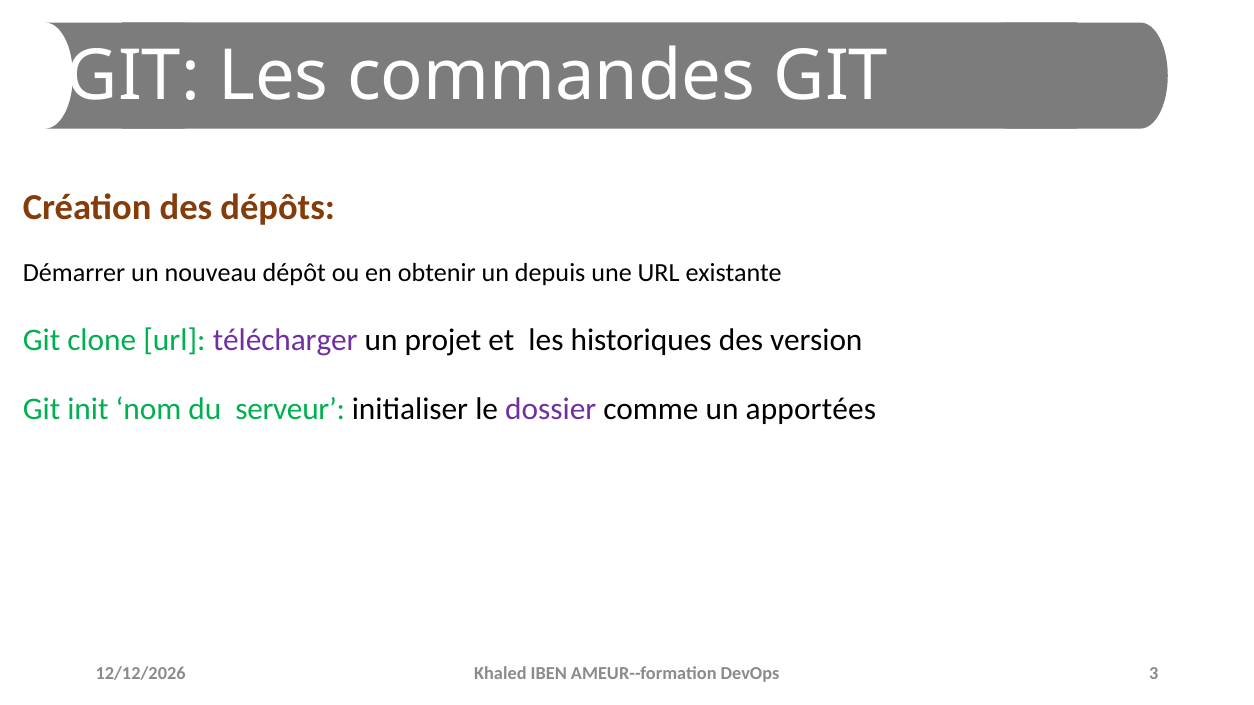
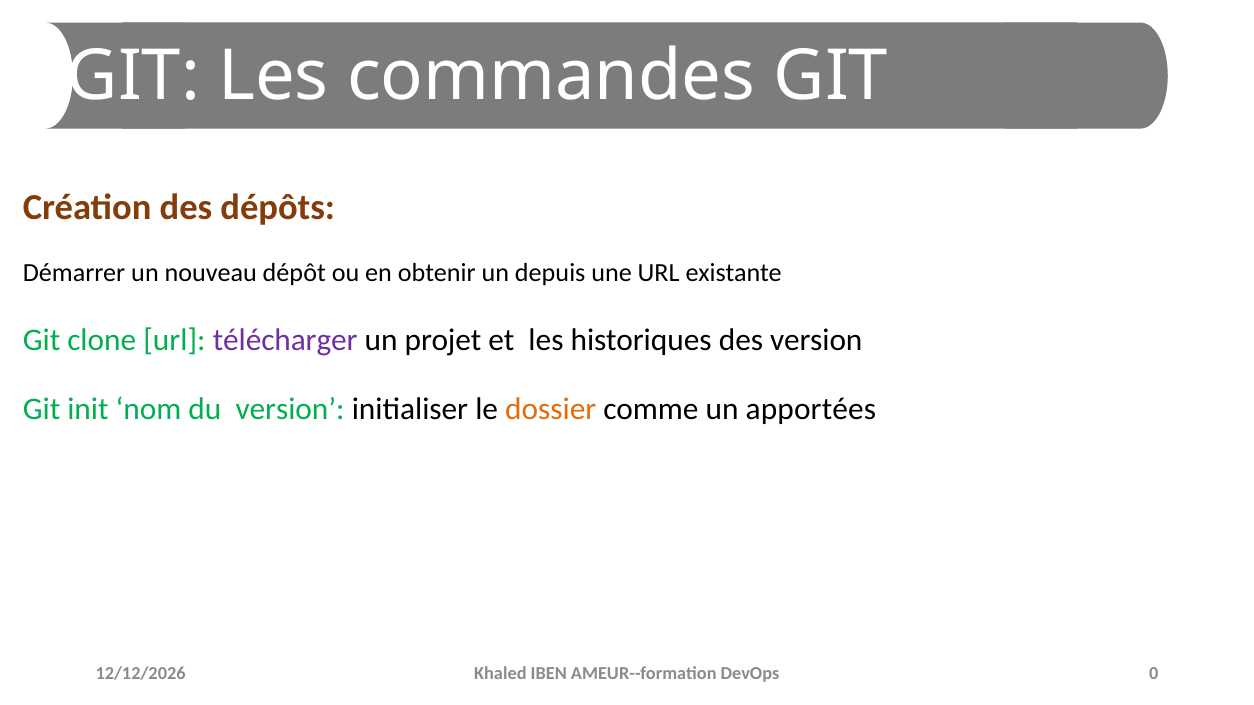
du serveur: serveur -> version
dossier colour: purple -> orange
3: 3 -> 0
